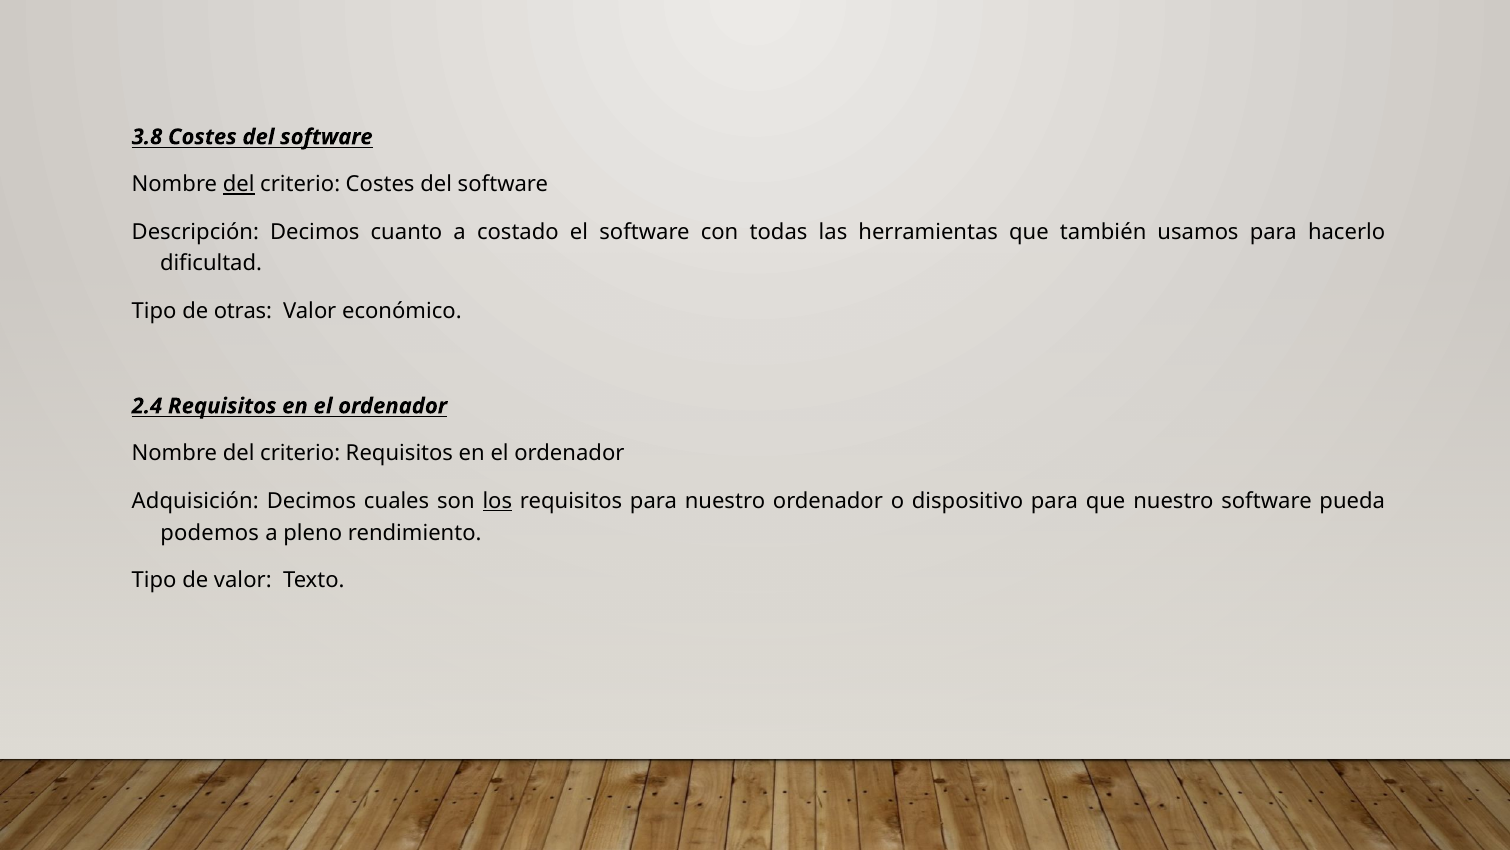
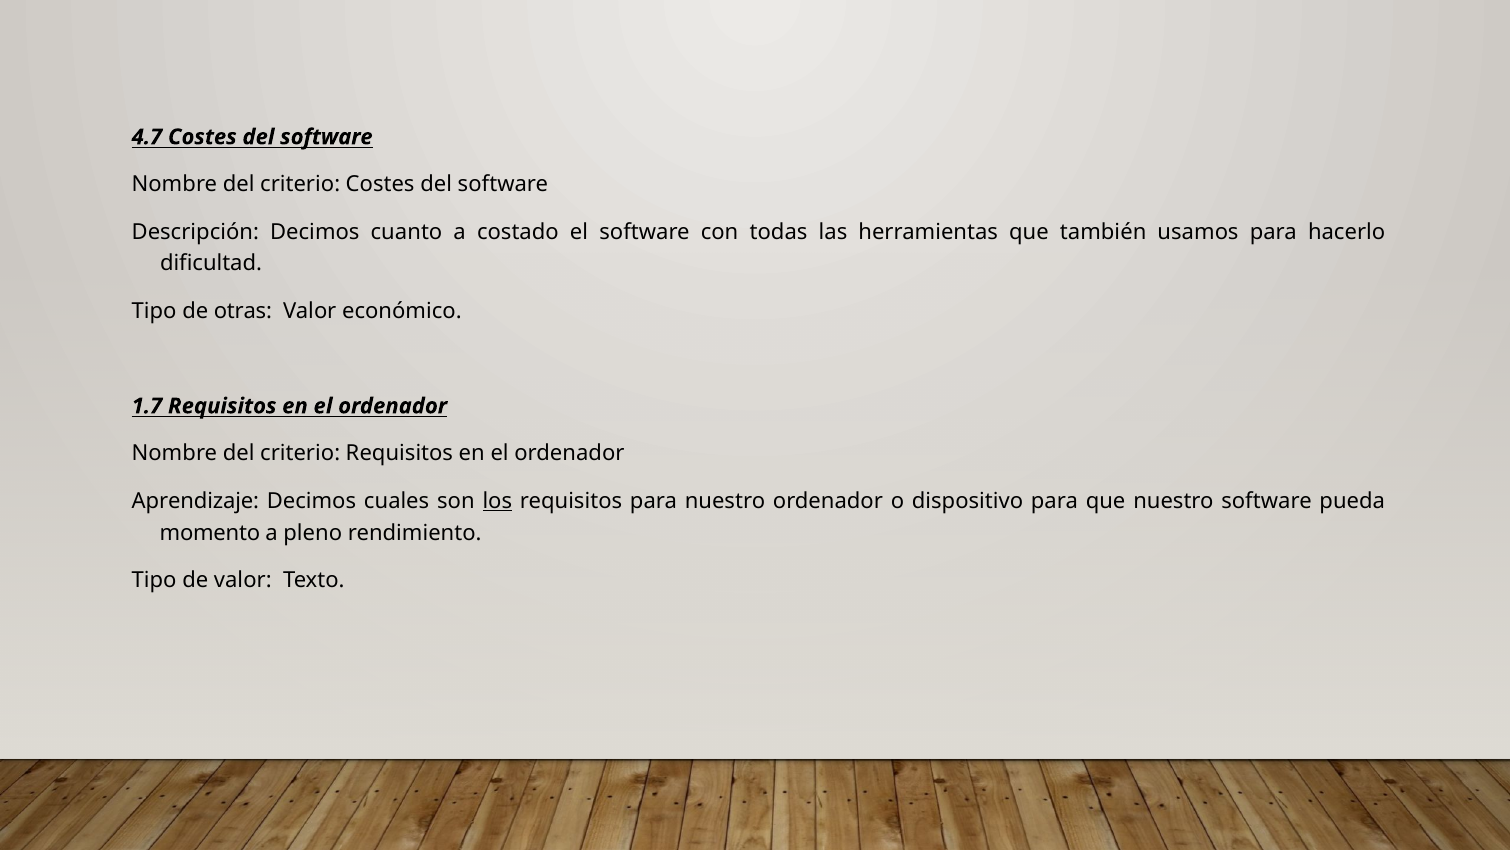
3.8: 3.8 -> 4.7
del at (239, 184) underline: present -> none
2.4: 2.4 -> 1.7
Adquisición: Adquisición -> Aprendizaje
podemos: podemos -> momento
